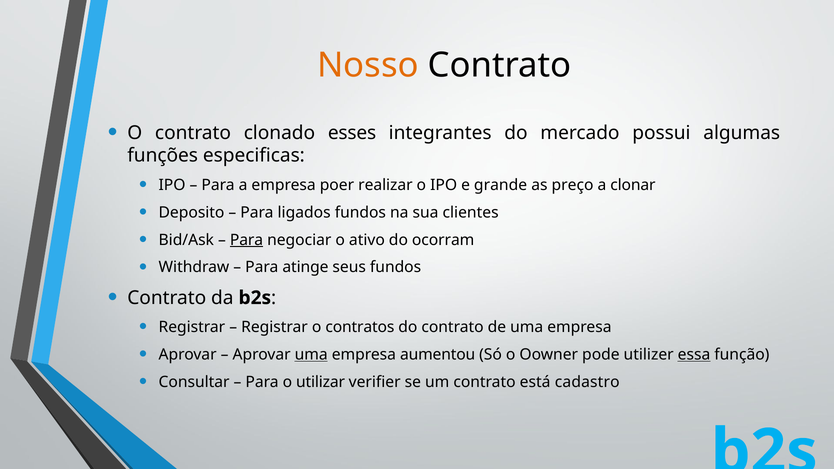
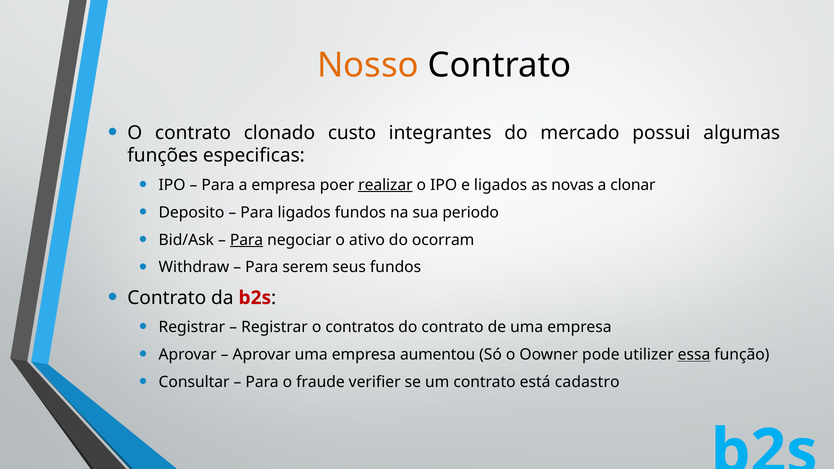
esses: esses -> custo
realizar underline: none -> present
e grande: grande -> ligados
preço: preço -> novas
clientes: clientes -> periodo
atinge: atinge -> serem
b2s at (255, 298) colour: black -> red
uma at (311, 355) underline: present -> none
utilizar: utilizar -> fraude
